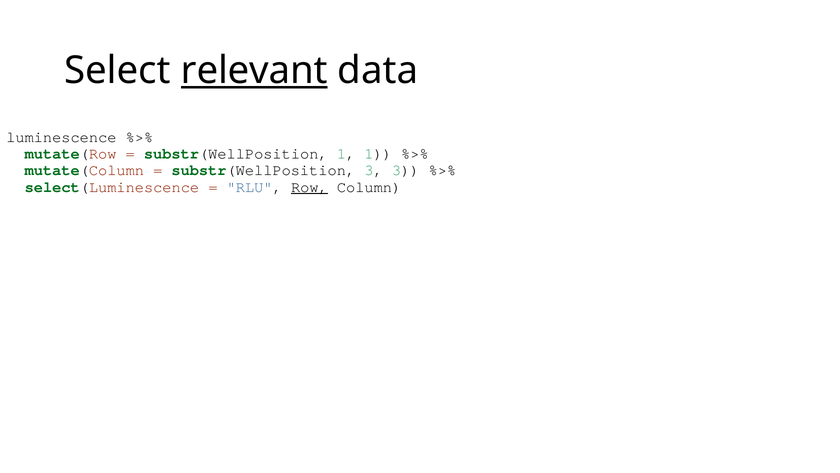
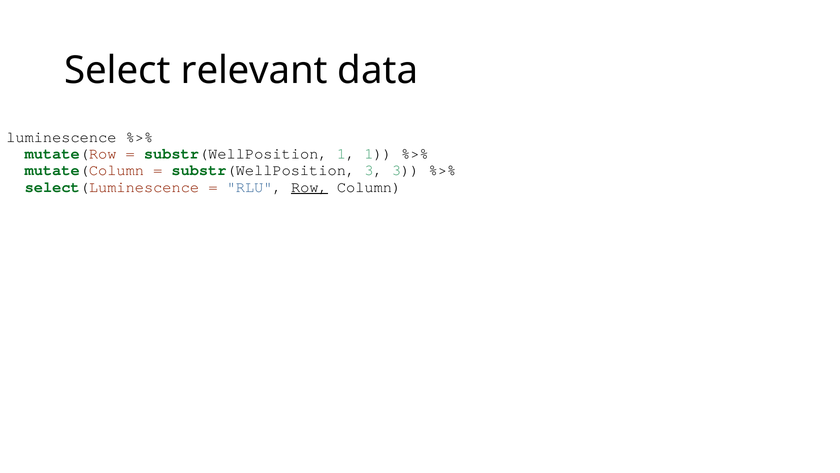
relevant underline: present -> none
